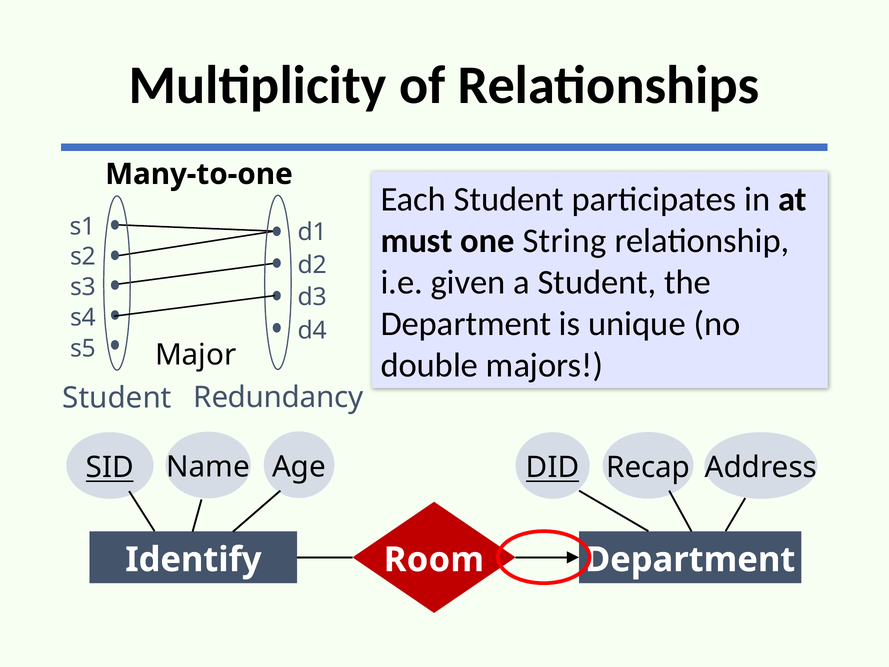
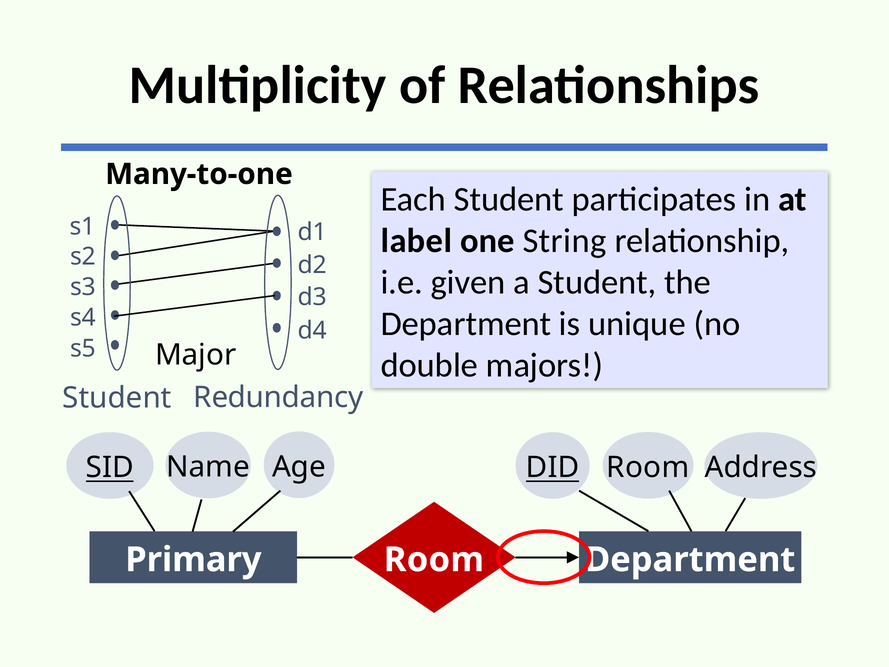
must: must -> label
Recap at (648, 467): Recap -> Room
Identify: Identify -> Primary
